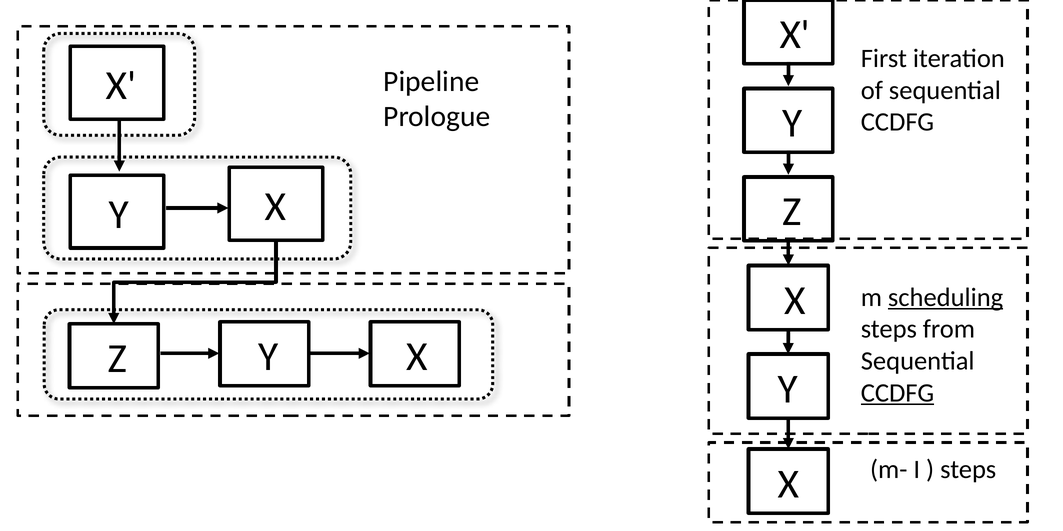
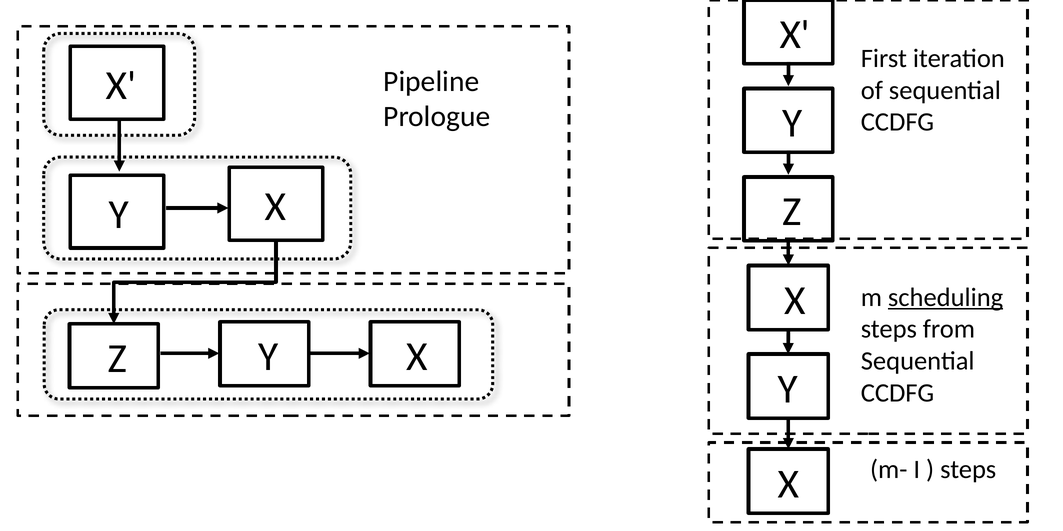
CCDFG at (897, 393) underline: present -> none
